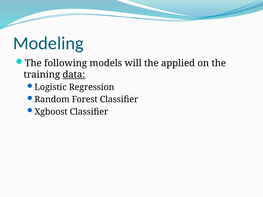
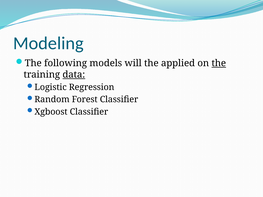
the at (219, 63) underline: none -> present
